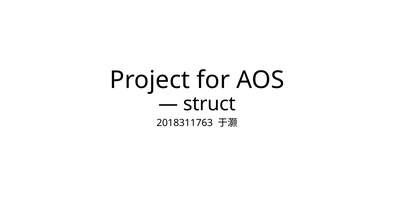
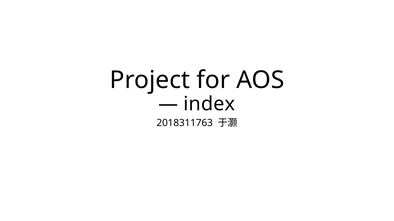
struct: struct -> index
